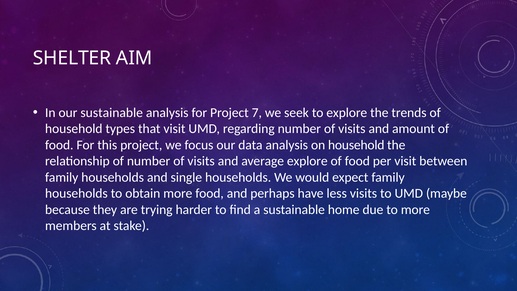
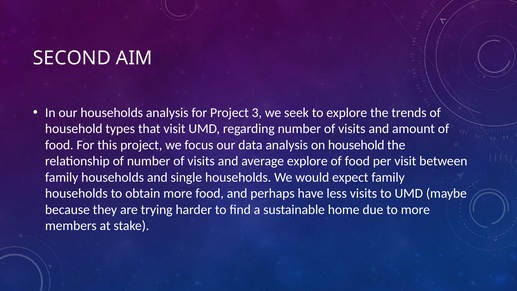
SHELTER: SHELTER -> SECOND
our sustainable: sustainable -> households
7: 7 -> 3
